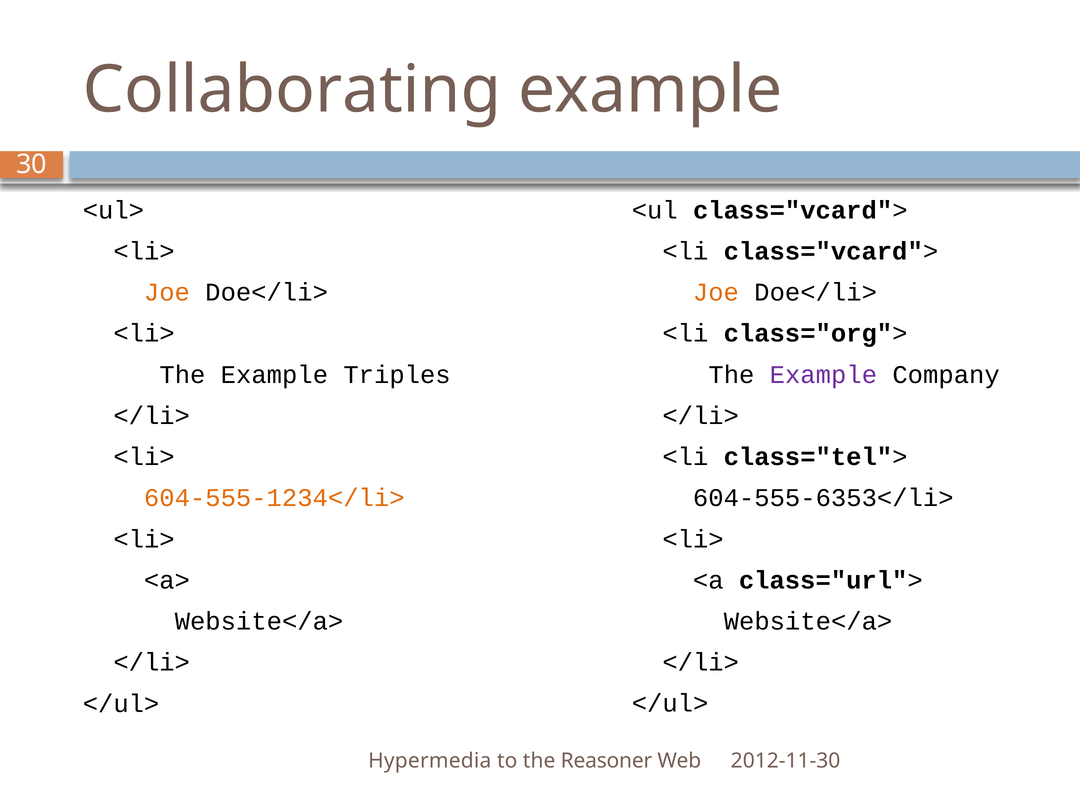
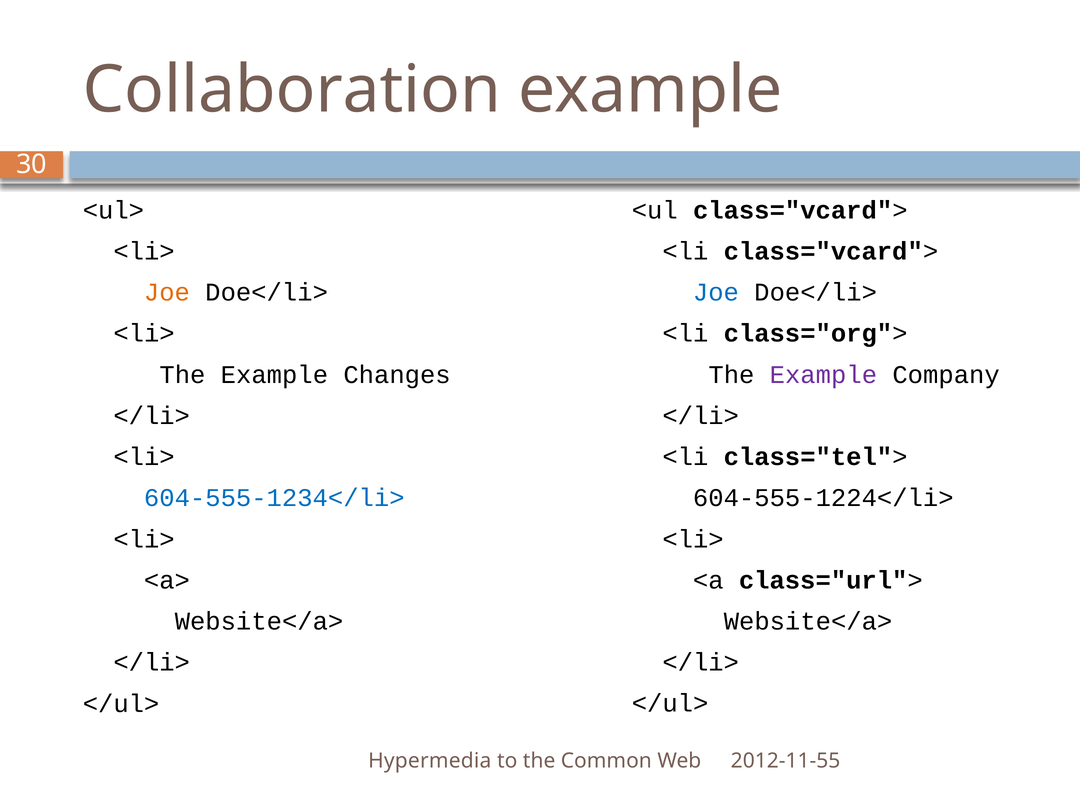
Collaborating: Collaborating -> Collaboration
Joe at (716, 292) colour: orange -> blue
Triples: Triples -> Changes
604-555-1234</li> colour: orange -> blue
604-555-6353</li>: 604-555-6353</li> -> 604-555-1224</li>
Reasoner: Reasoner -> Common
2012-11-30: 2012-11-30 -> 2012-11-55
